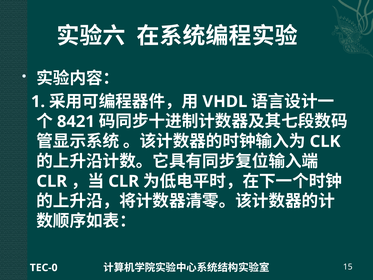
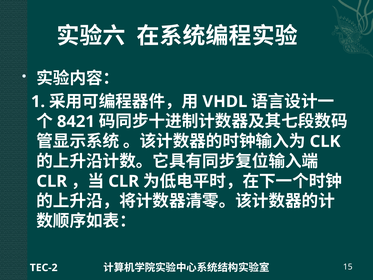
TEC-0: TEC-0 -> TEC-2
